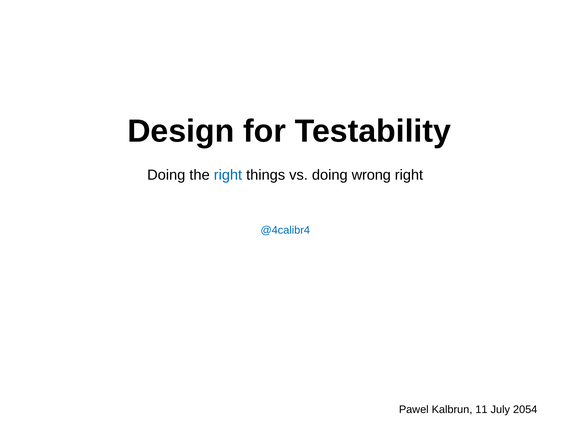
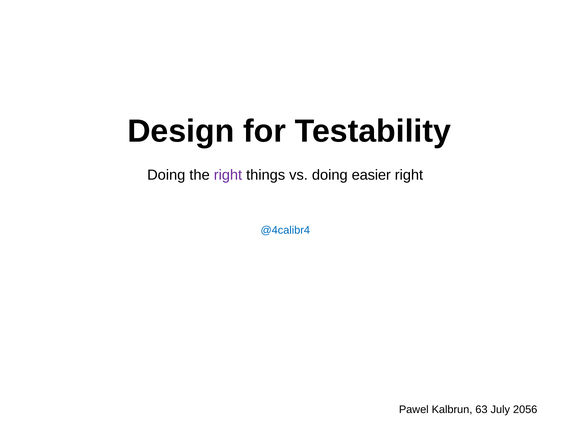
right at (228, 175) colour: blue -> purple
wrong: wrong -> easier
11: 11 -> 63
2054: 2054 -> 2056
